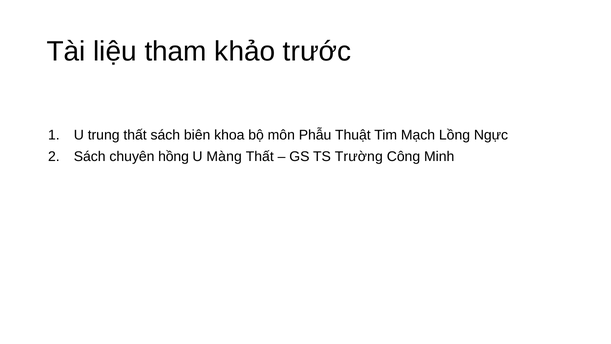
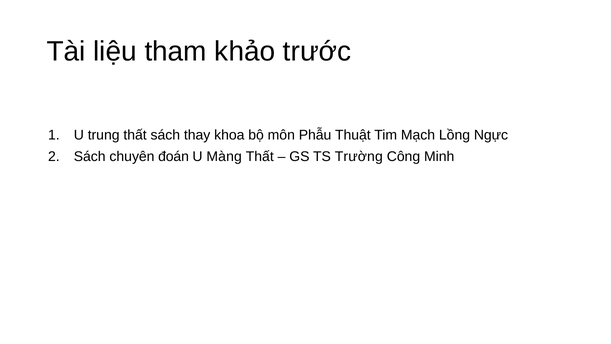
biên: biên -> thay
hồng: hồng -> đoán
